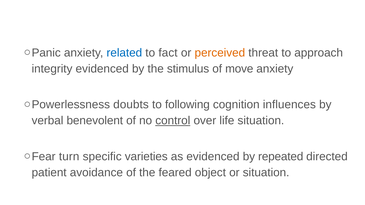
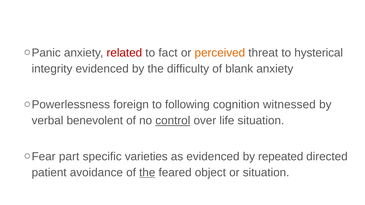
related colour: blue -> red
approach: approach -> hysterical
stimulus: stimulus -> difficulty
move: move -> blank
doubts: doubts -> foreign
influences: influences -> witnessed
turn: turn -> part
the at (147, 173) underline: none -> present
